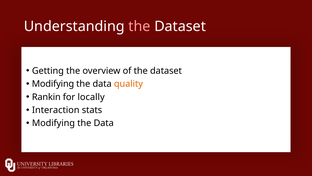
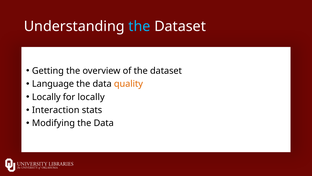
the at (140, 26) colour: pink -> light blue
Modifying at (53, 84): Modifying -> Language
Rankin at (46, 97): Rankin -> Locally
